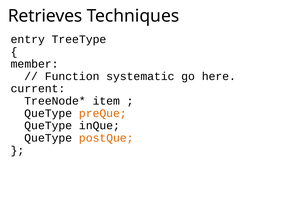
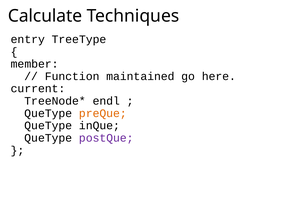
Retrieves: Retrieves -> Calculate
systematic: systematic -> maintained
item: item -> endl
postQue colour: orange -> purple
